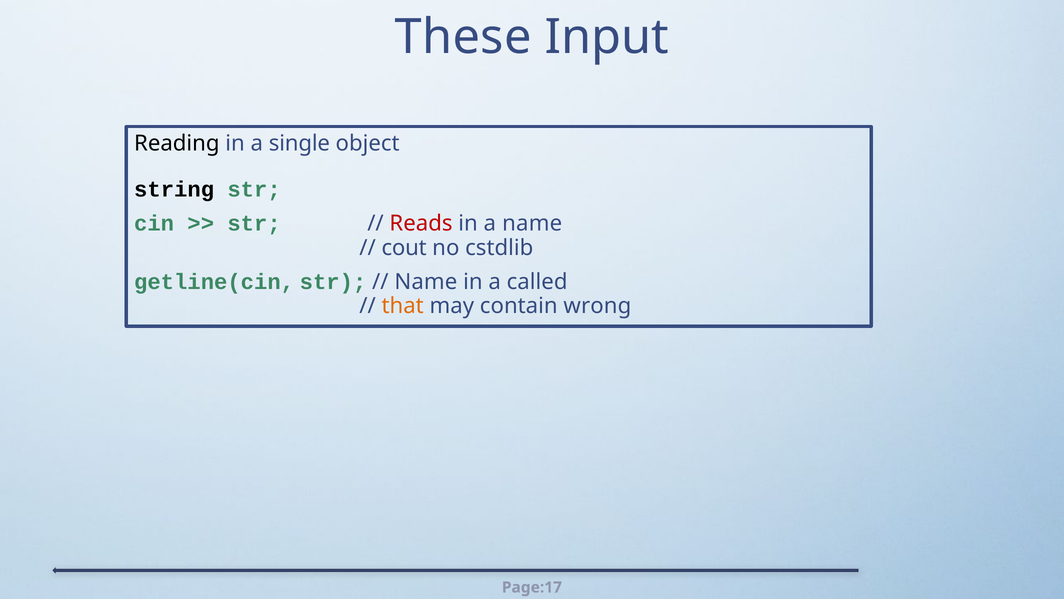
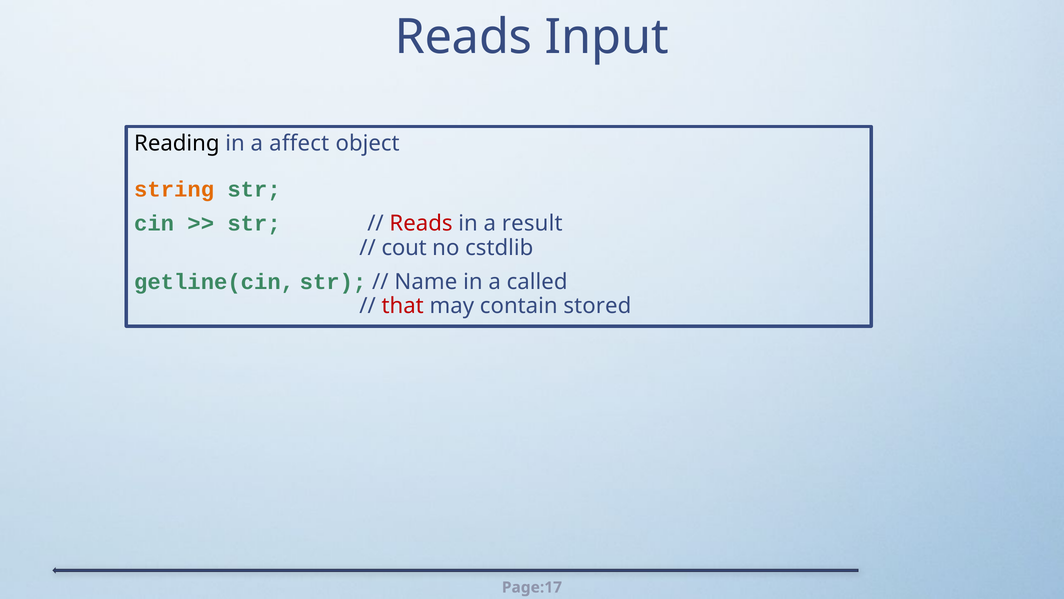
These at (463, 37): These -> Reads
single: single -> affect
string colour: black -> orange
a name: name -> result
that colour: orange -> red
wrong: wrong -> stored
